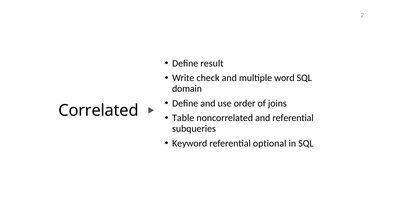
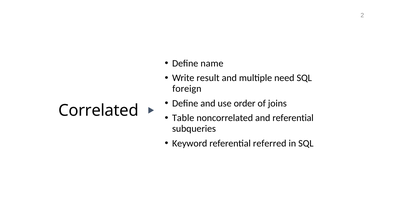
result: result -> name
check: check -> result
word: word -> need
domain: domain -> foreign
optional: optional -> referred
